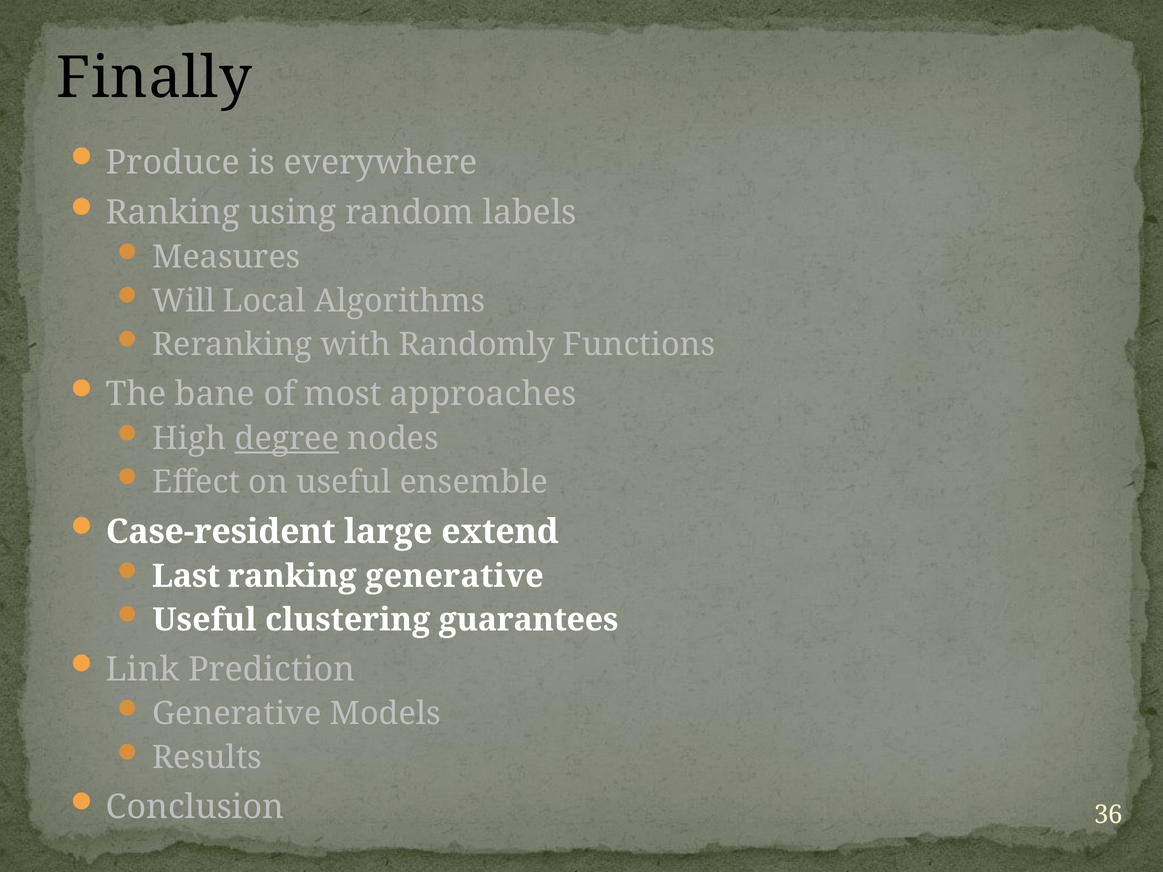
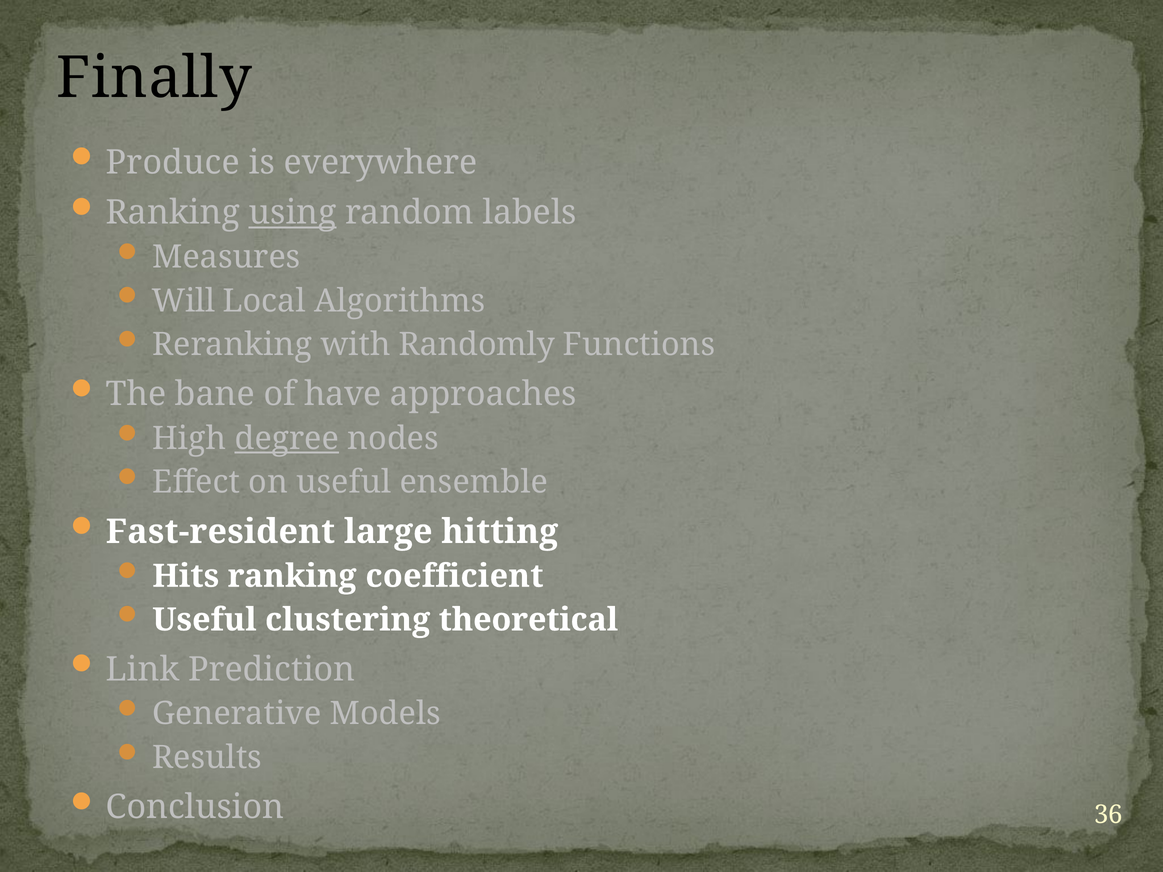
using underline: none -> present
most: most -> have
Case-resident: Case-resident -> Fast-resident
extend: extend -> hitting
Last: Last -> Hits
ranking generative: generative -> coefficient
guarantees: guarantees -> theoretical
